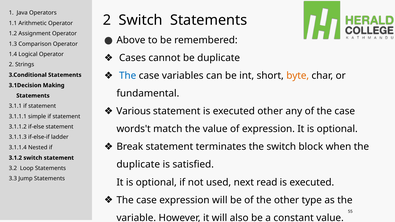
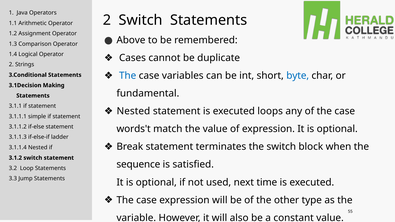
byte colour: orange -> blue
Various at (134, 111): Various -> Nested
executed other: other -> loops
duplicate at (138, 165): duplicate -> sequence
read: read -> time
